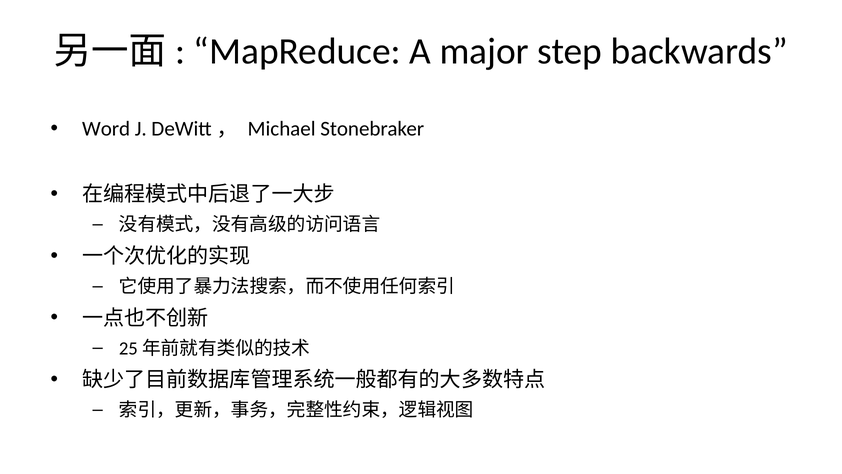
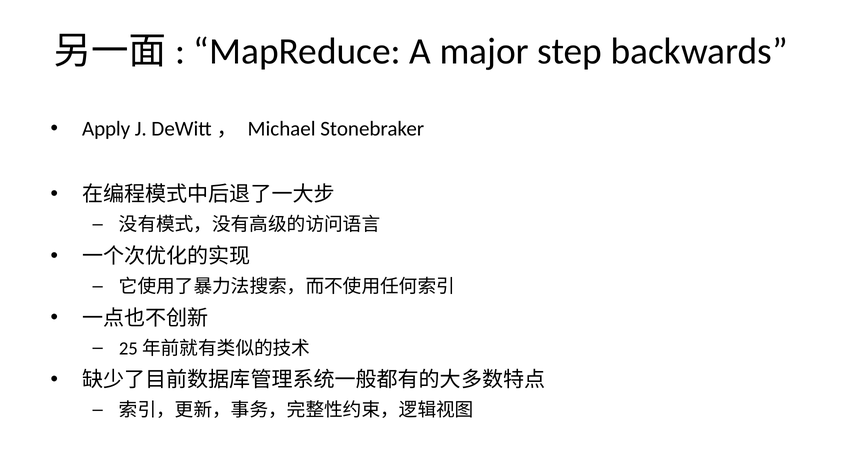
Word: Word -> Apply
